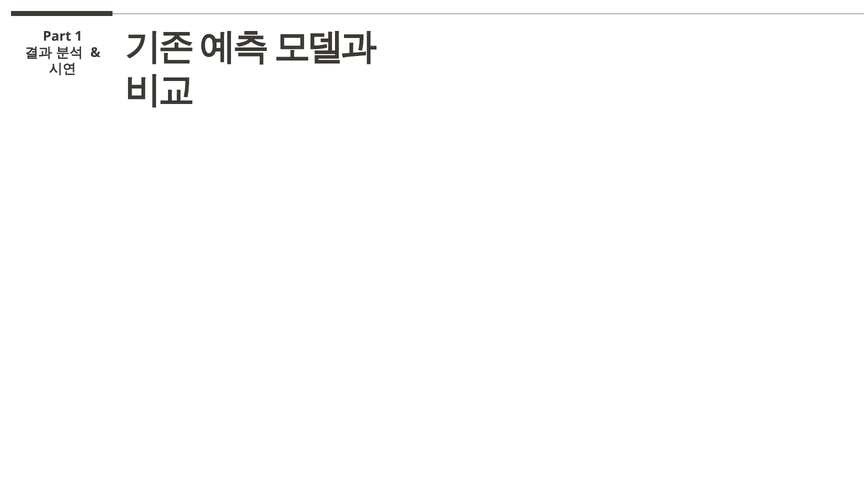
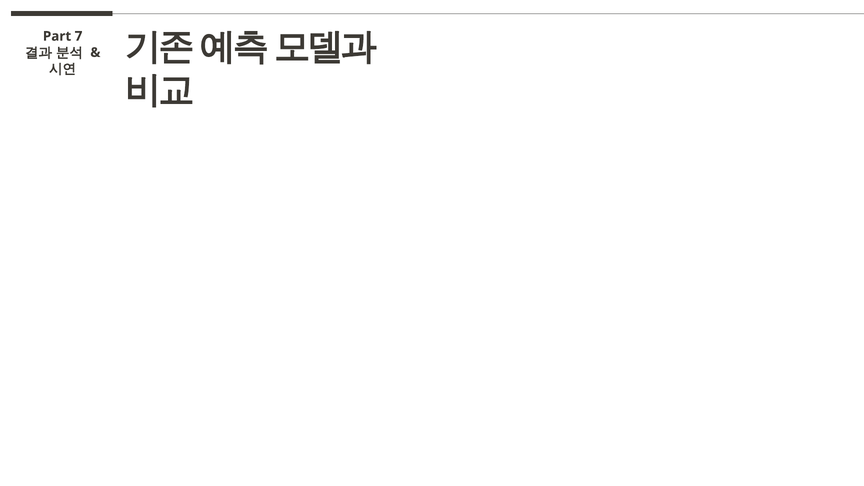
1: 1 -> 7
